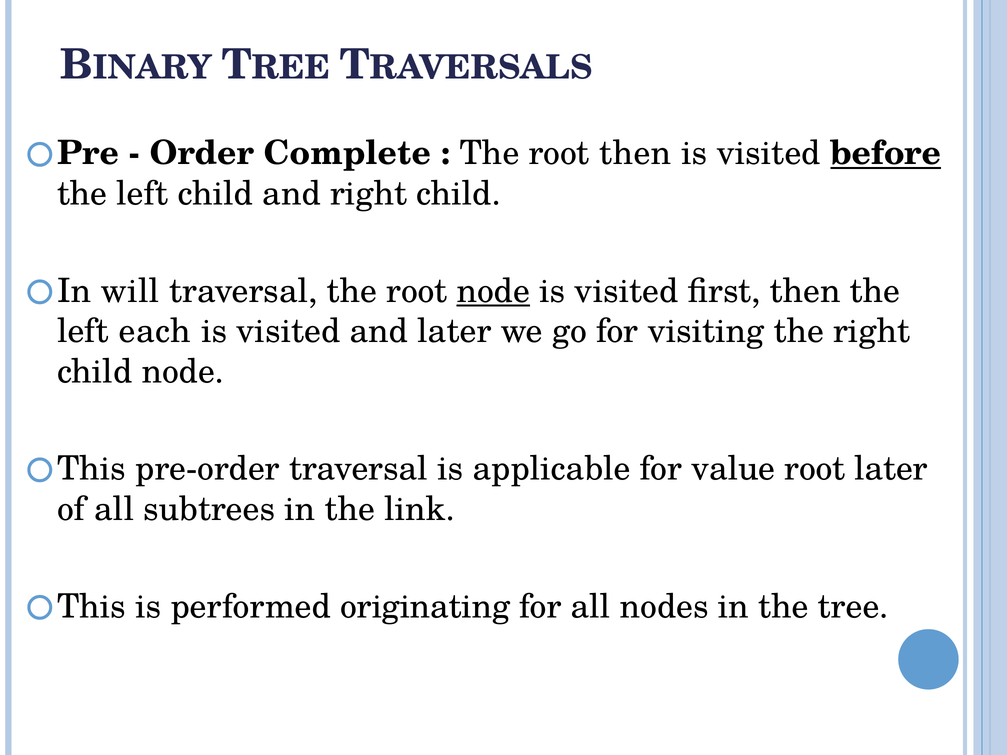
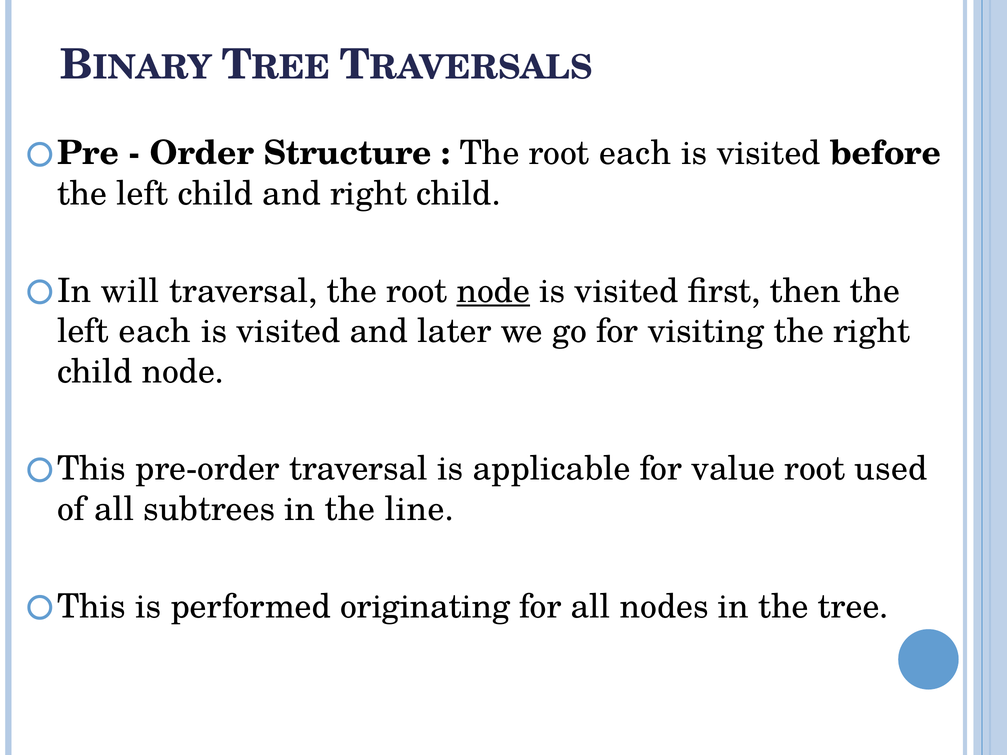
Complete: Complete -> Structure
root then: then -> each
before underline: present -> none
root later: later -> used
link: link -> line
